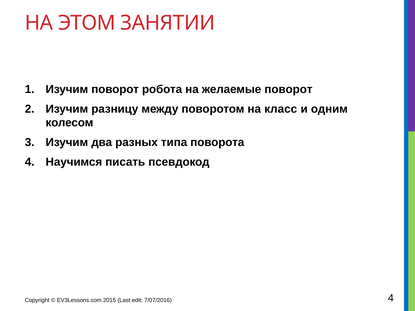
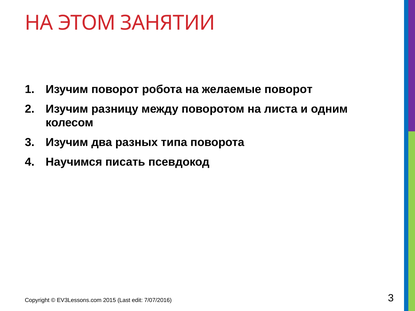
класс: класс -> листа
7/07/2016 4: 4 -> 3
